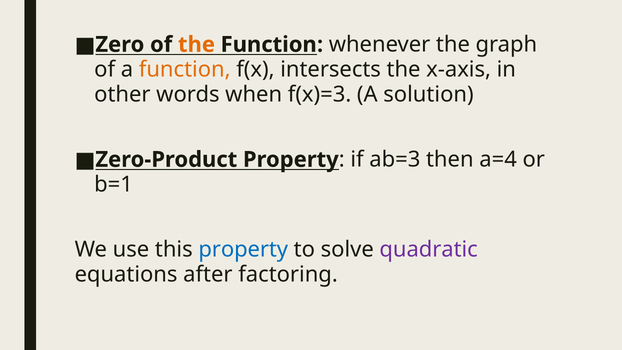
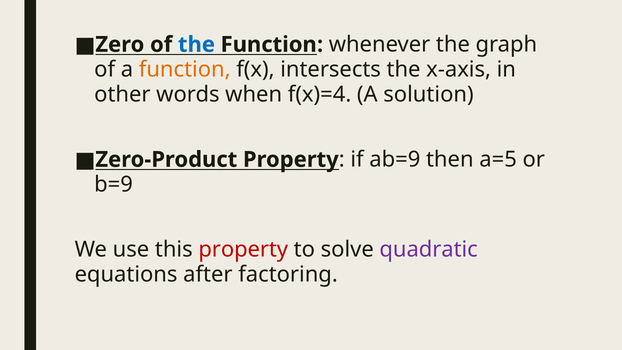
the at (196, 45) colour: orange -> blue
f(x)=3: f(x)=3 -> f(x)=4
ab=3: ab=3 -> ab=9
a=4: a=4 -> a=5
b=1: b=1 -> b=9
property at (243, 250) colour: blue -> red
